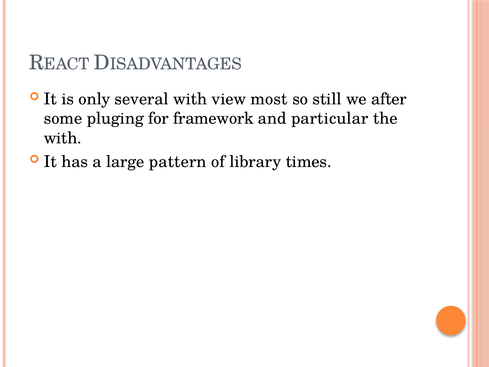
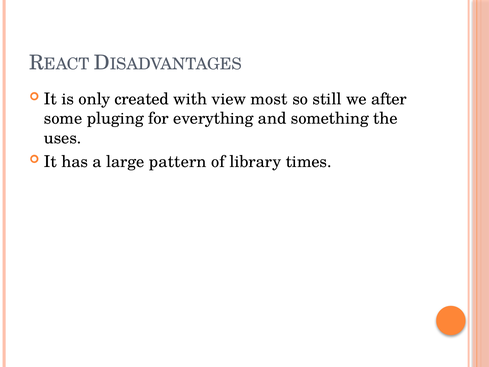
several: several -> created
framework: framework -> everything
particular: particular -> something
with at (63, 138): with -> uses
